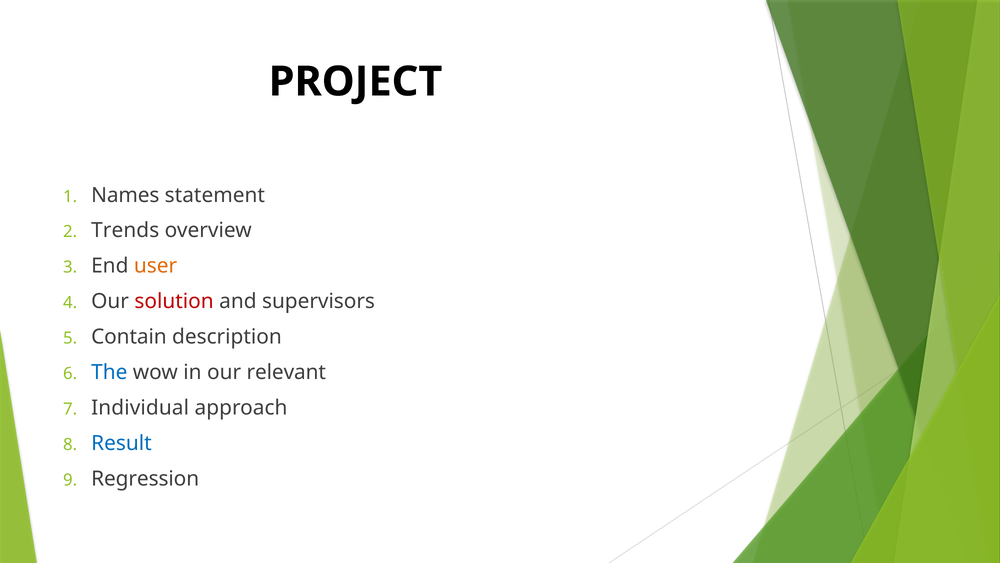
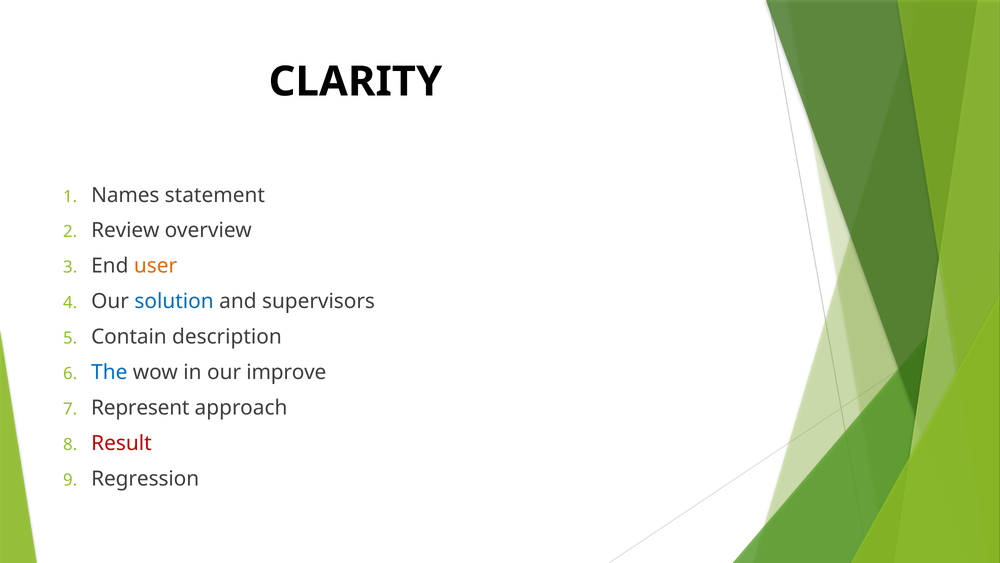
PROJECT: PROJECT -> CLARITY
Trends: Trends -> Review
solution colour: red -> blue
relevant: relevant -> improve
Individual: Individual -> Represent
Result colour: blue -> red
